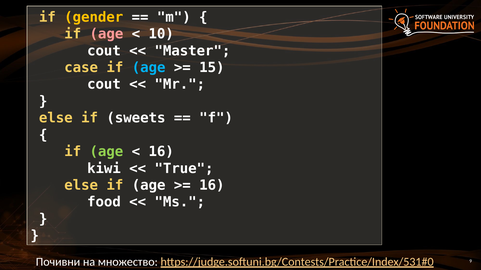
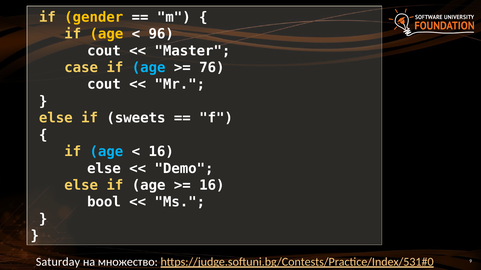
age at (106, 34) colour: pink -> yellow
10: 10 -> 96
15: 15 -> 76
age at (106, 152) colour: light green -> light blue
kiwi at (104, 169): kiwi -> else
True: True -> Demo
food: food -> bool
Почивни: Почивни -> Saturday
